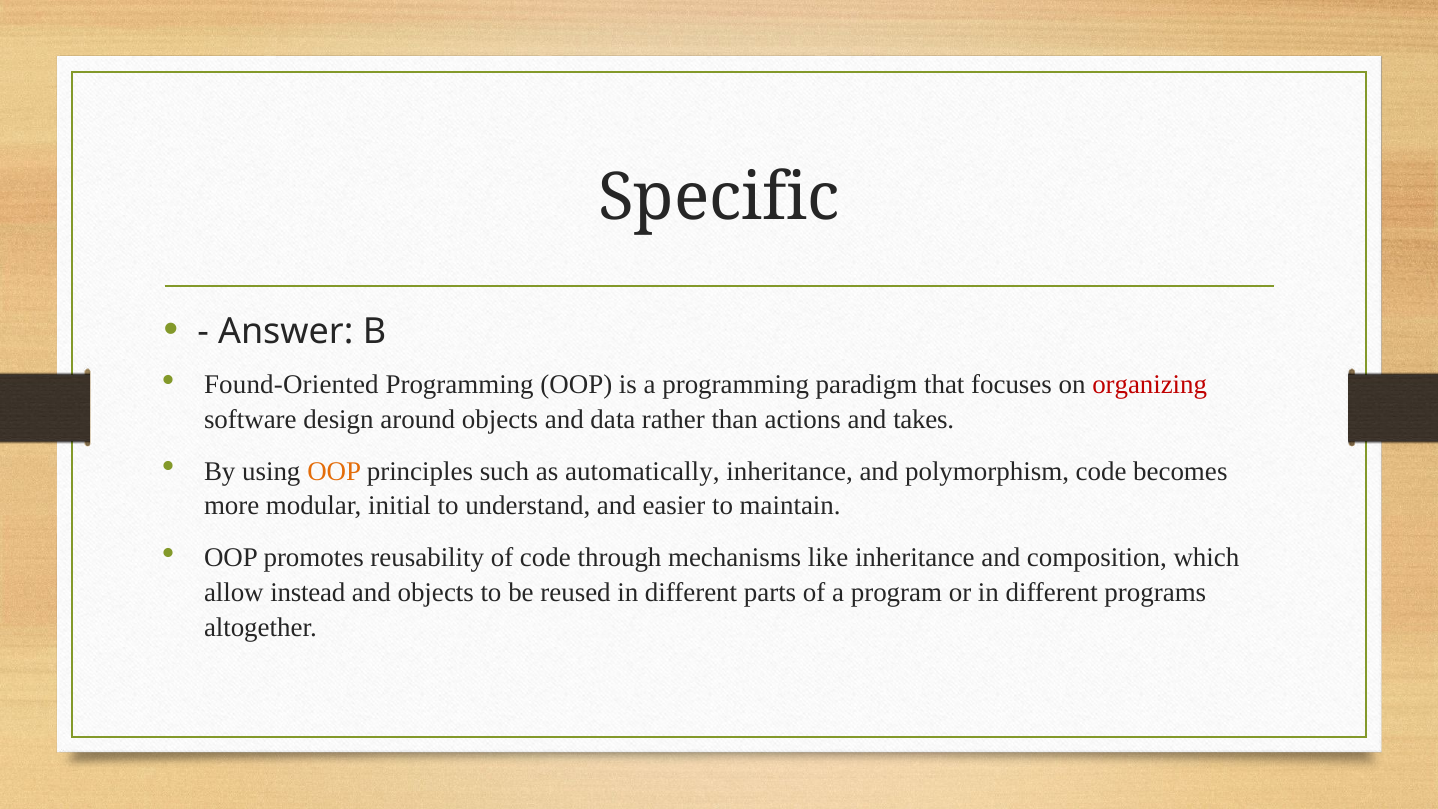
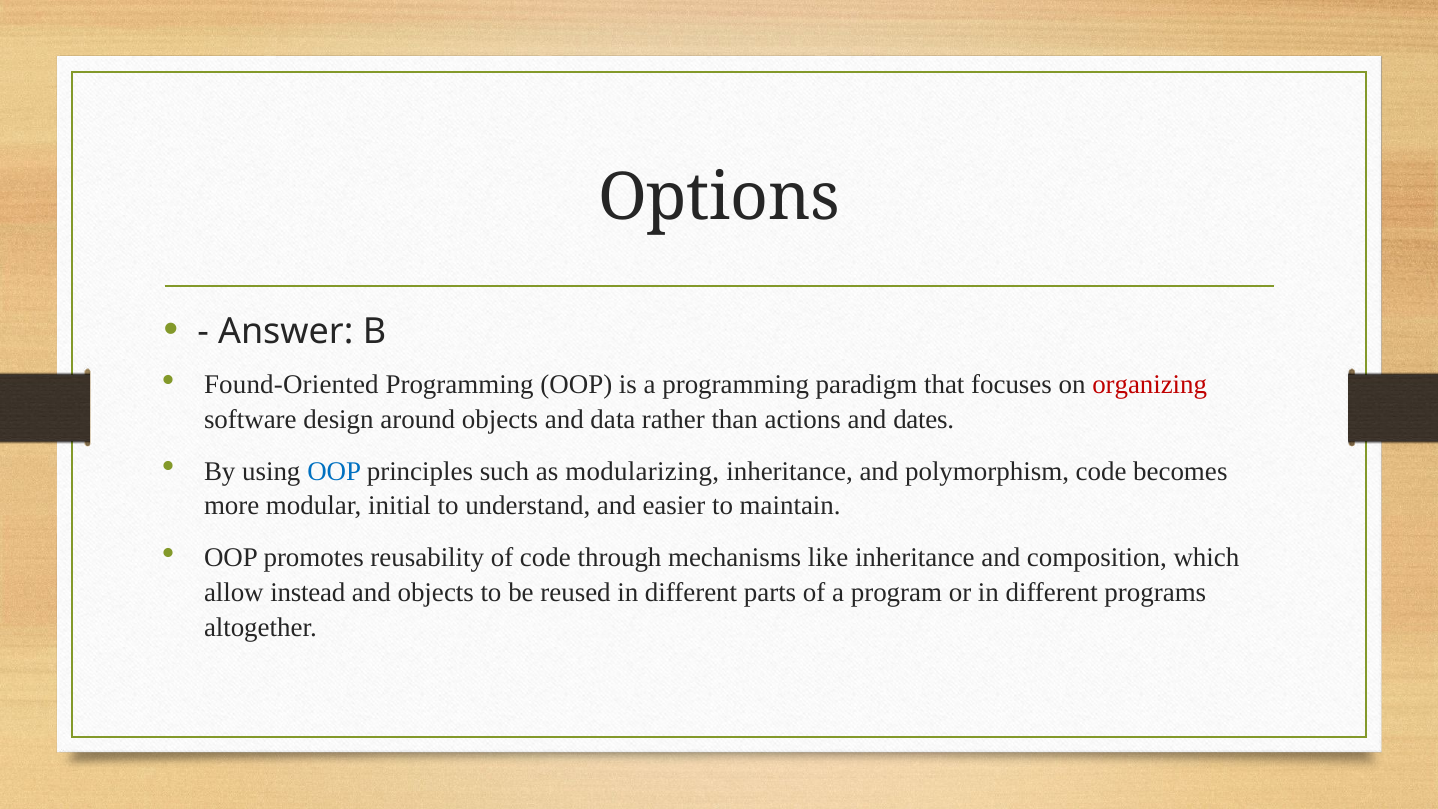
Specific: Specific -> Options
takes: takes -> dates
OOP at (334, 471) colour: orange -> blue
automatically: automatically -> modularizing
